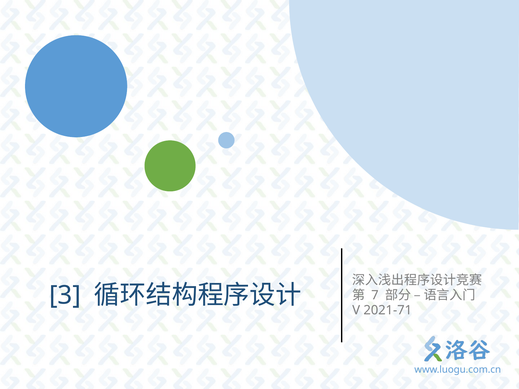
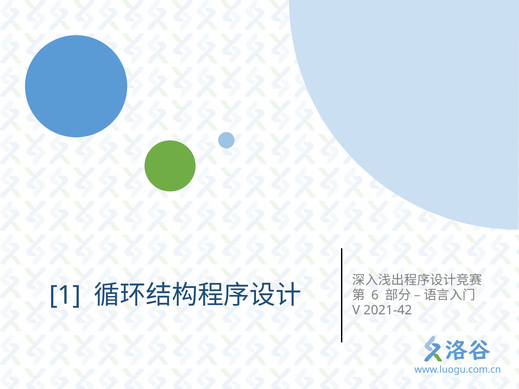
3: 3 -> 1
7: 7 -> 6
2021-71: 2021-71 -> 2021-42
